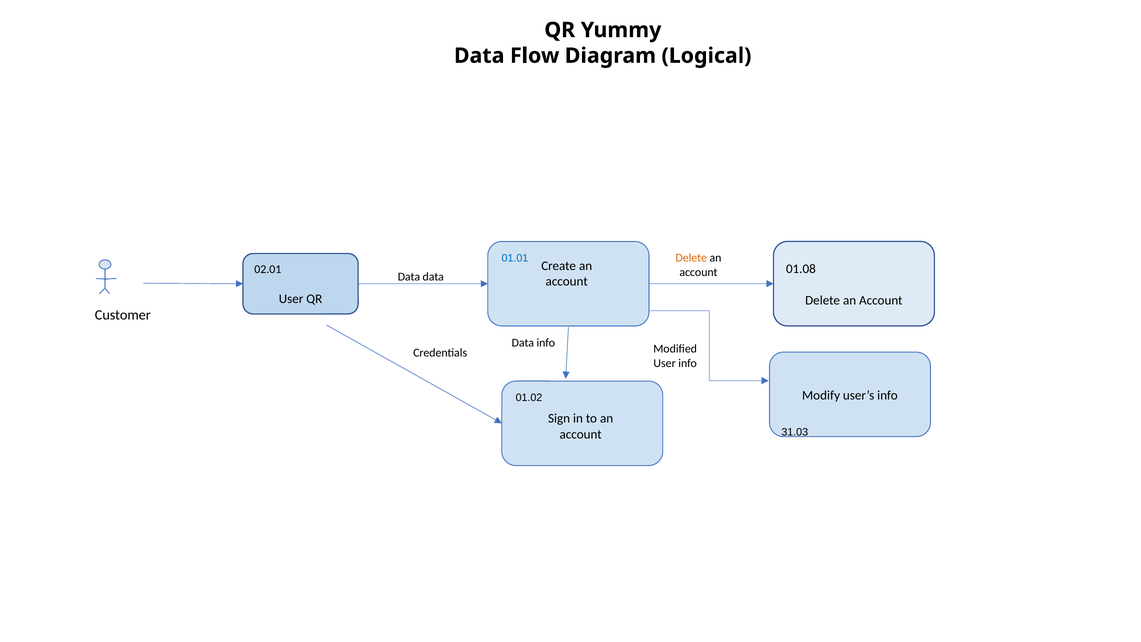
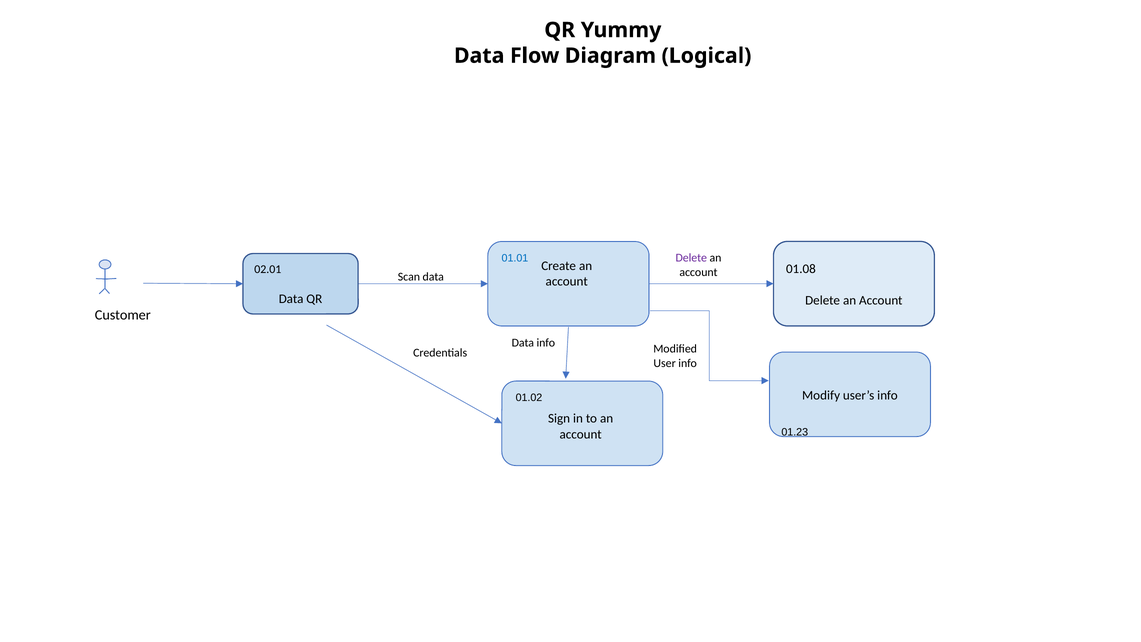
Delete at (691, 258) colour: orange -> purple
Data at (409, 277): Data -> Scan
User at (291, 299): User -> Data
31.03: 31.03 -> 01.23
